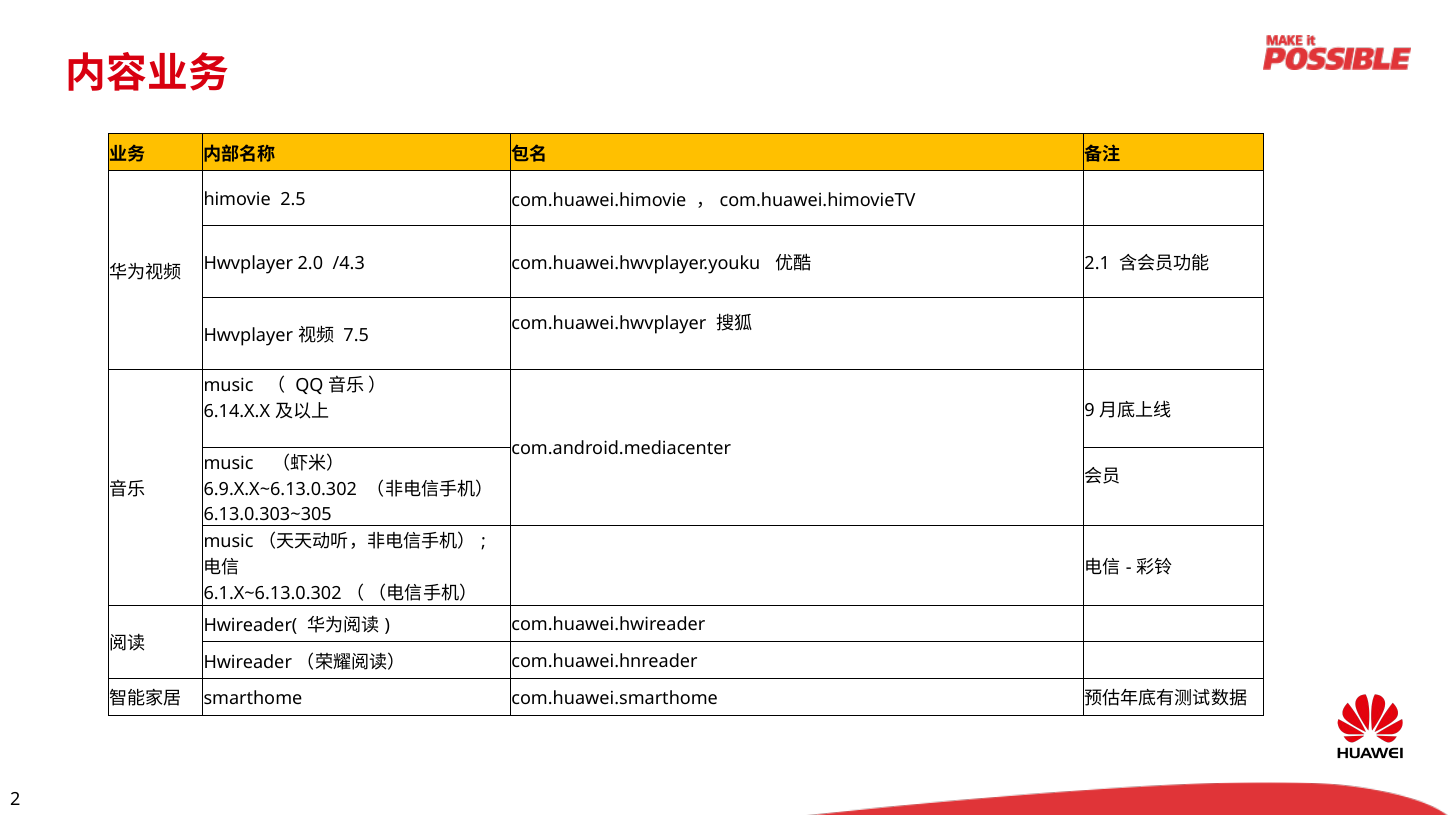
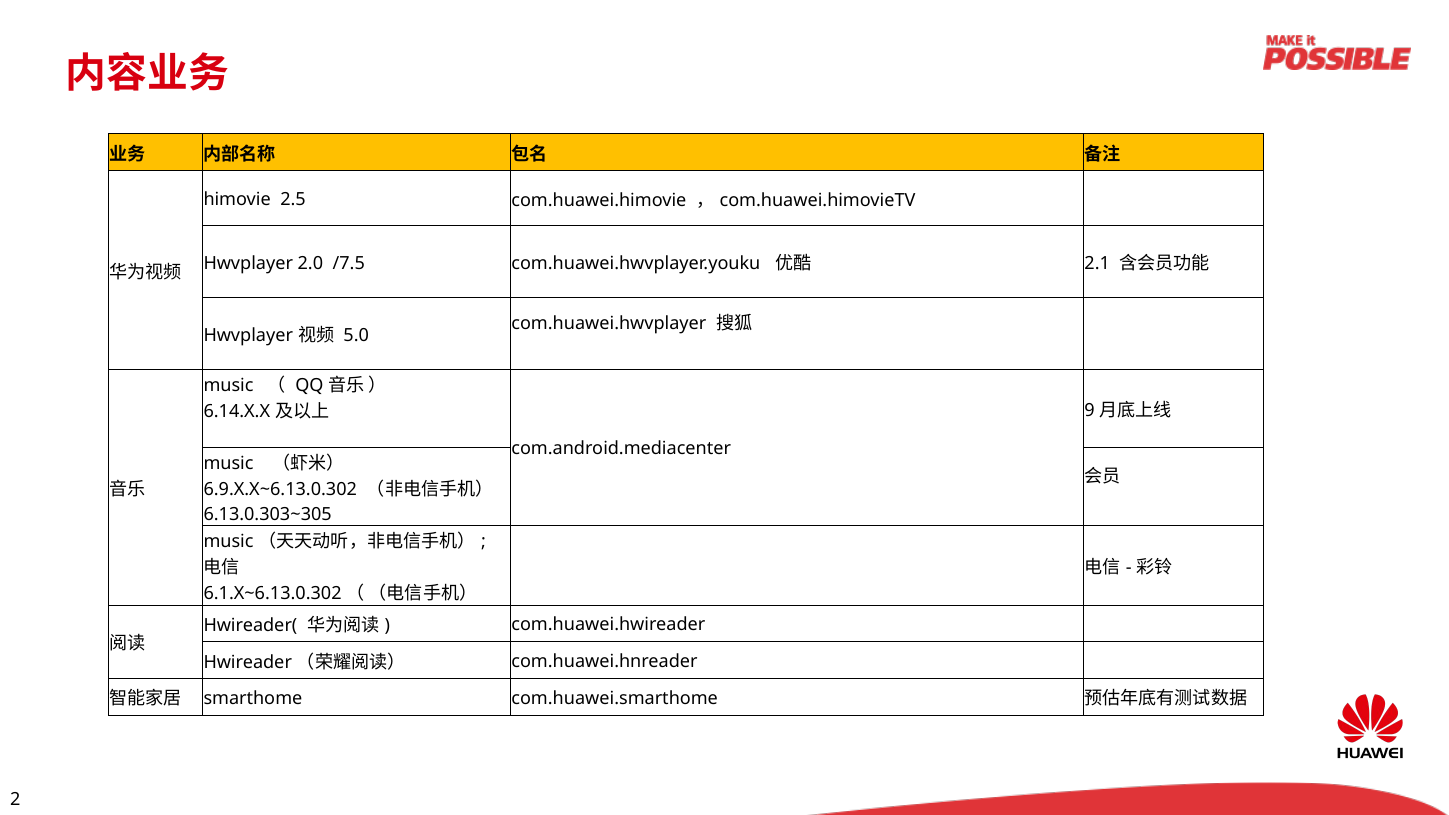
/4.3: /4.3 -> /7.5
7.5: 7.5 -> 5.0
